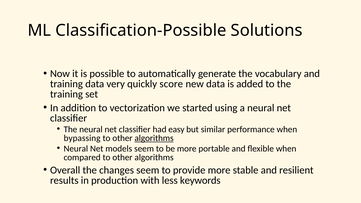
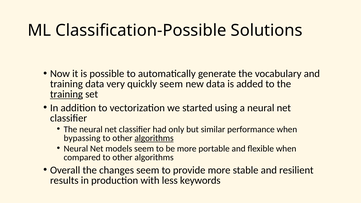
quickly score: score -> seem
training at (66, 94) underline: none -> present
easy: easy -> only
